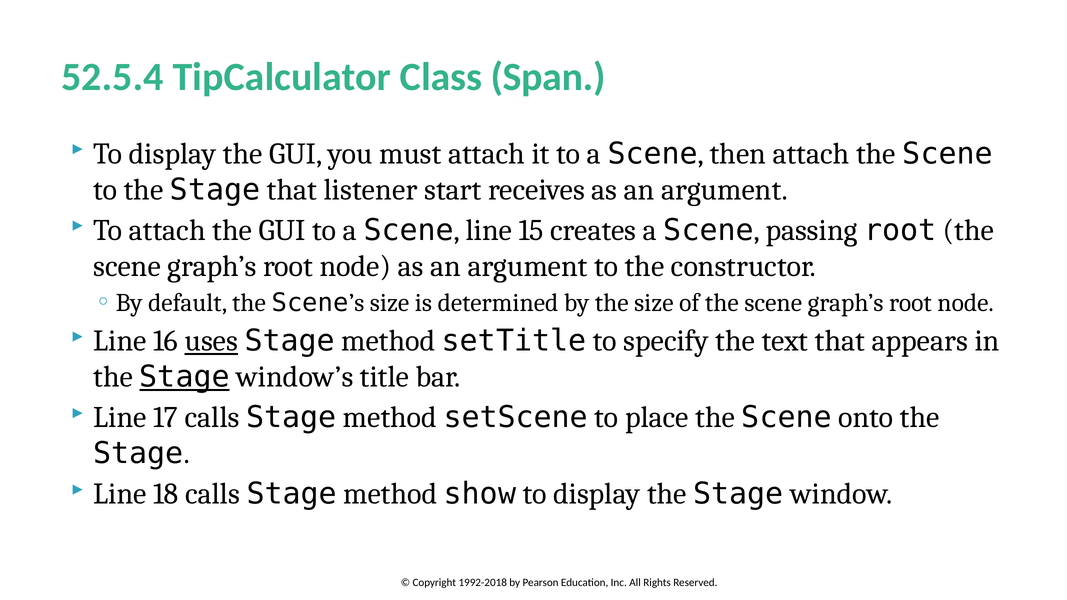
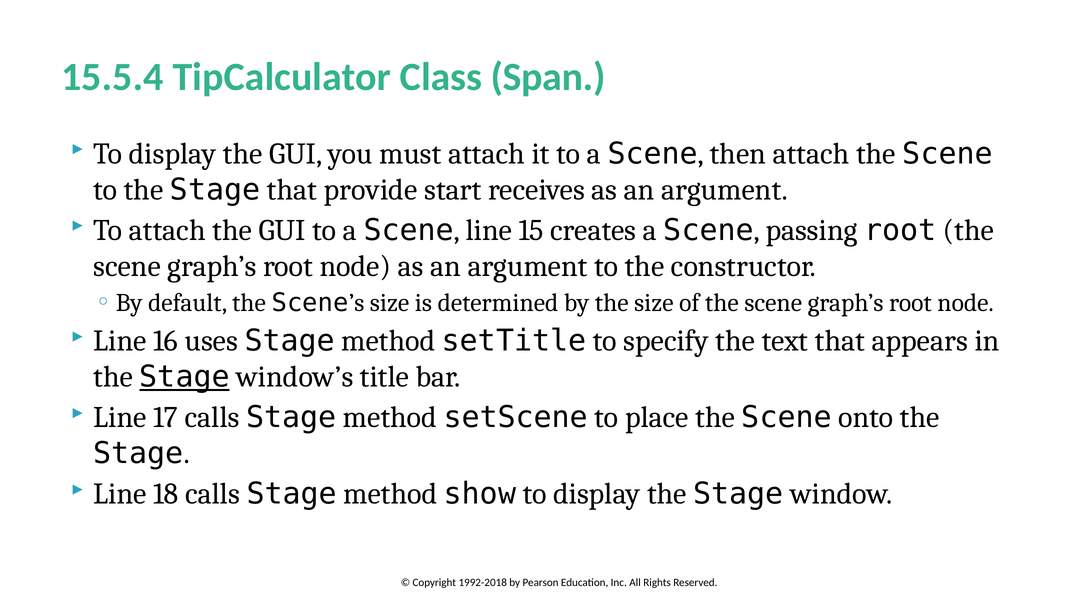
52.5.4: 52.5.4 -> 15.5.4
listener: listener -> provide
uses underline: present -> none
